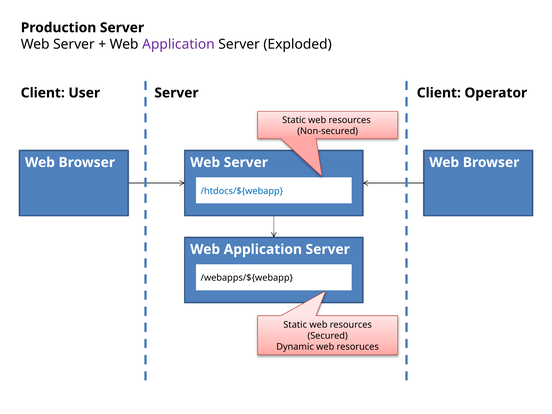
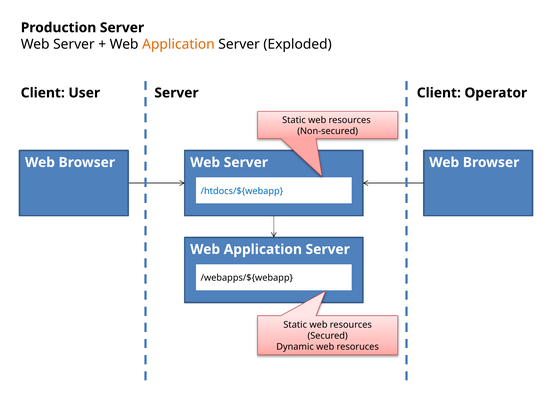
Application at (178, 44) colour: purple -> orange
